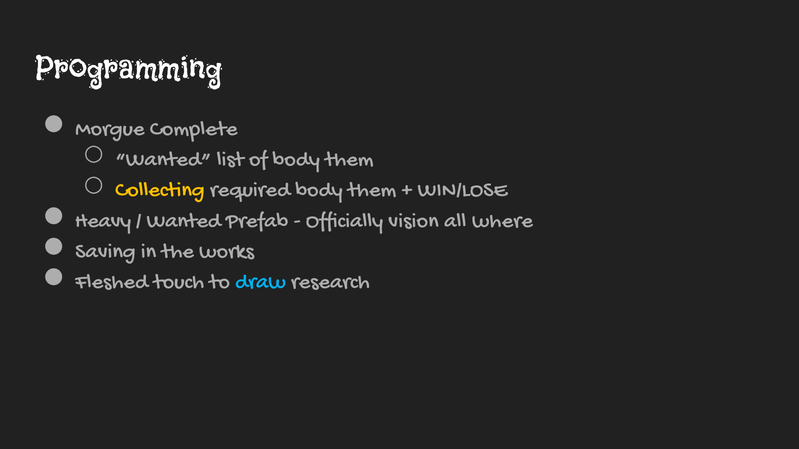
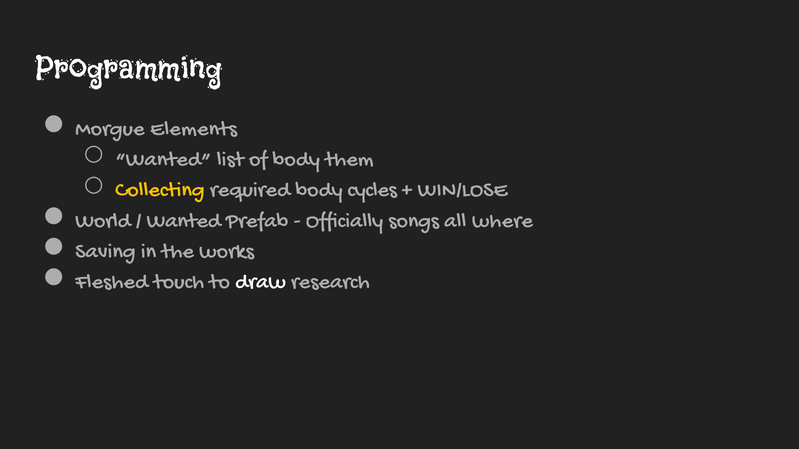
Complete: Complete -> Elements
required body them: them -> cycles
Heavy: Heavy -> World
vision: vision -> songs
draw colour: light blue -> white
